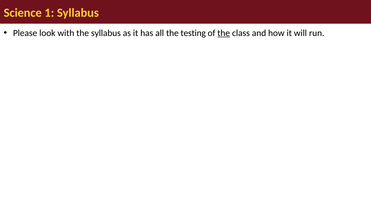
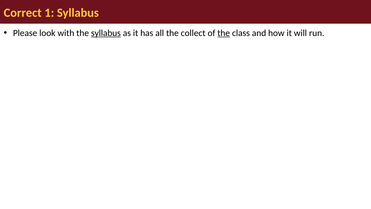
Science: Science -> Correct
syllabus at (106, 33) underline: none -> present
testing: testing -> collect
